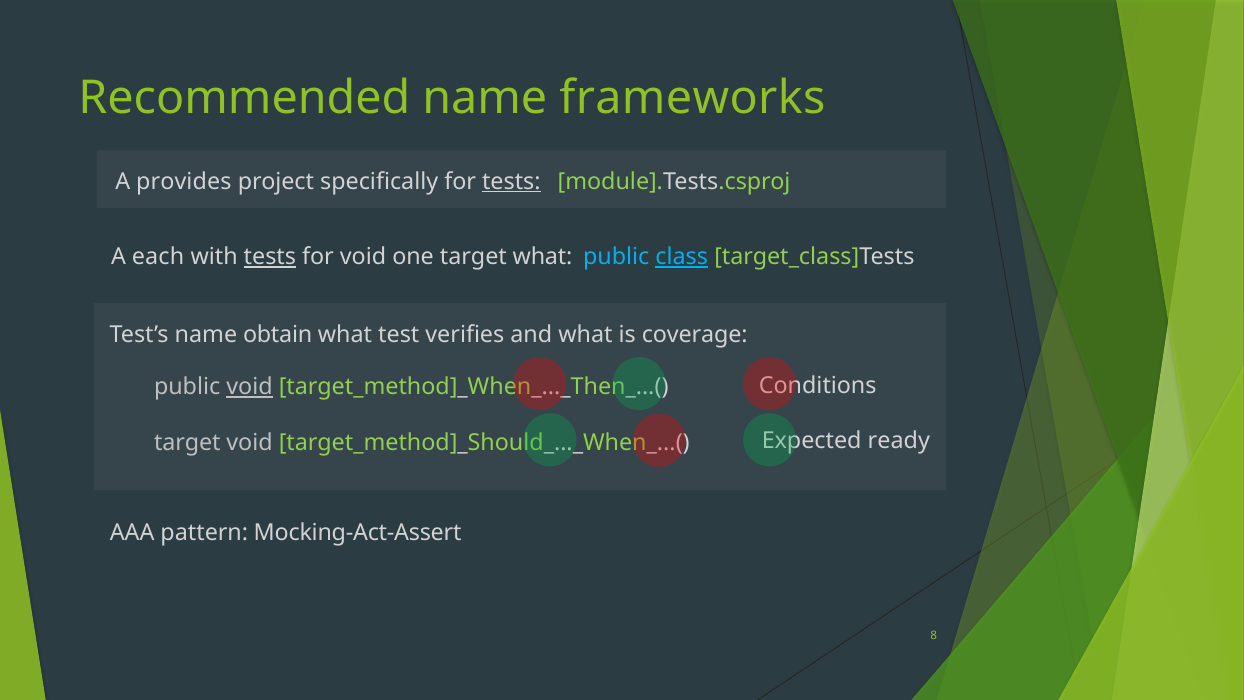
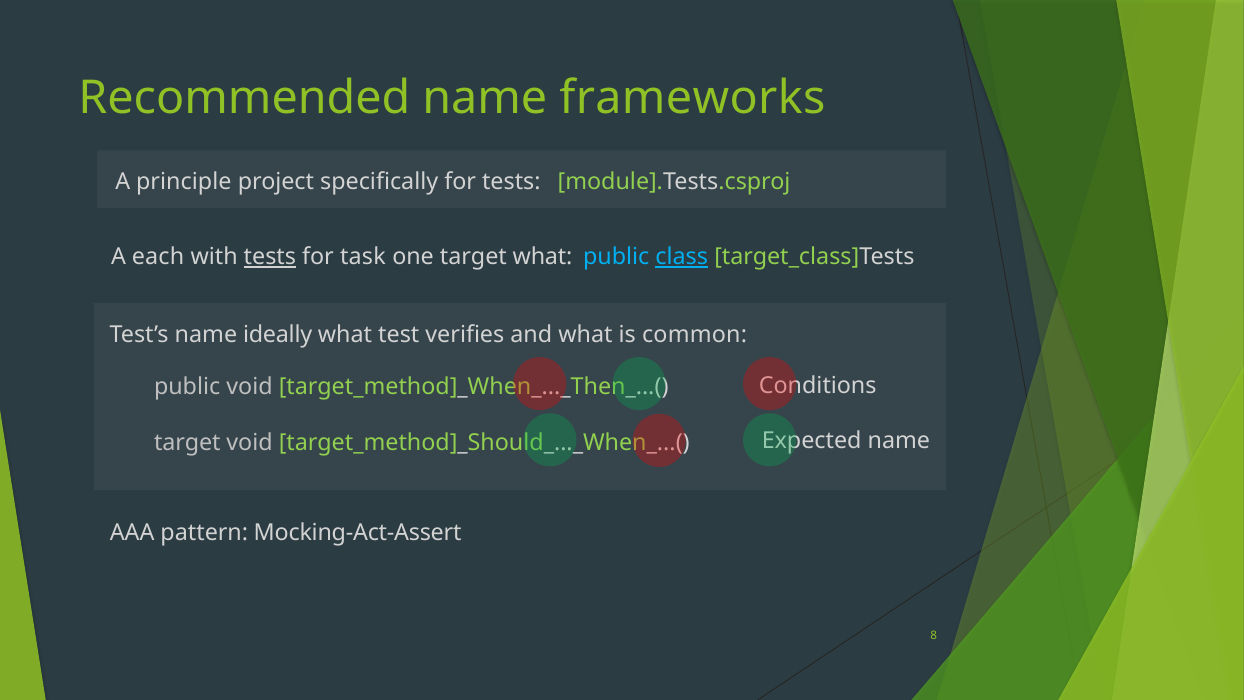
provides: provides -> principle
tests at (511, 181) underline: present -> none
for void: void -> task
obtain: obtain -> ideally
coverage: coverage -> common
void at (250, 387) underline: present -> none
ready at (899, 441): ready -> name
